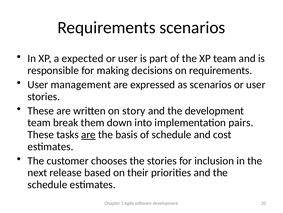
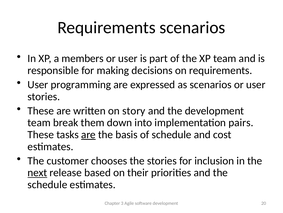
expected: expected -> members
management: management -> programming
next underline: none -> present
